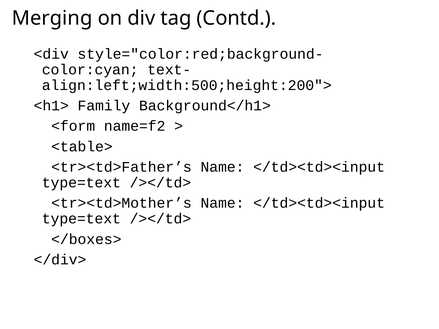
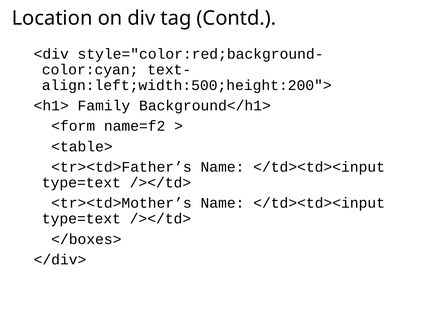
Merging: Merging -> Location
